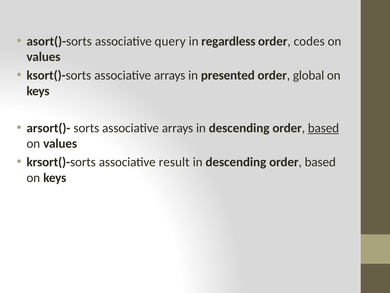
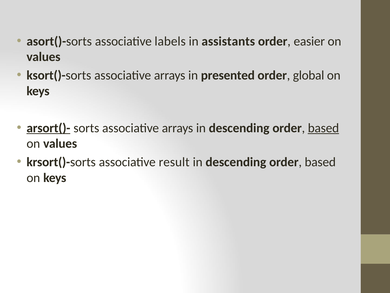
query: query -> labels
regardless: regardless -> assistants
codes: codes -> easier
arsort()- underline: none -> present
